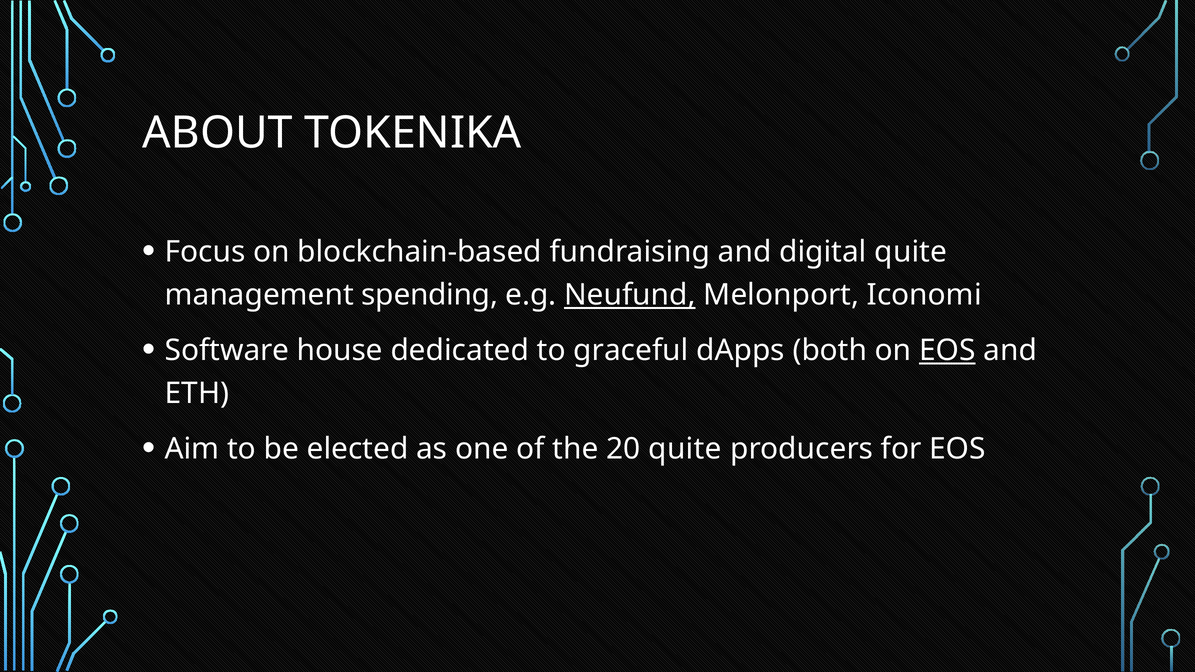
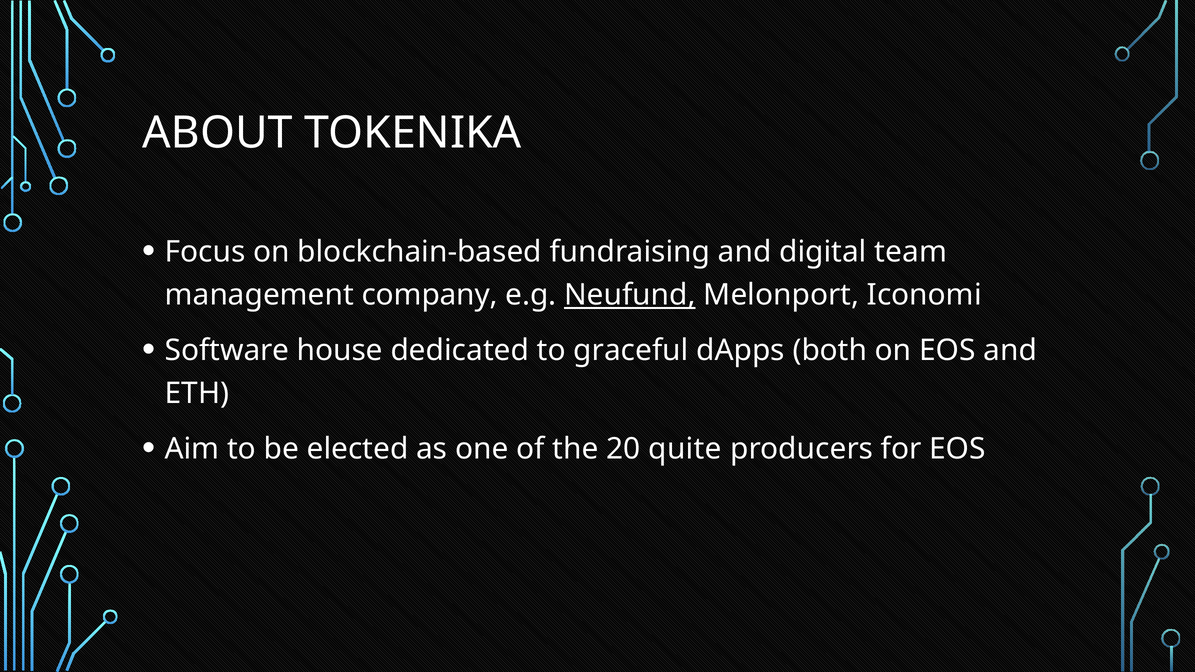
digital quite: quite -> team
spending: spending -> company
EOS at (947, 351) underline: present -> none
